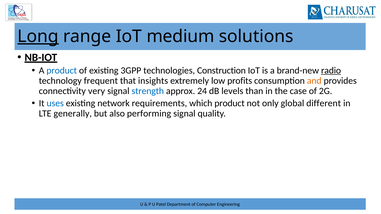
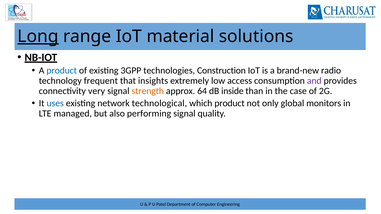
medium: medium -> material
radio underline: present -> none
profits: profits -> access
and colour: orange -> purple
strength colour: blue -> orange
24: 24 -> 64
levels: levels -> inside
requirements: requirements -> technological
different: different -> monitors
generally: generally -> managed
